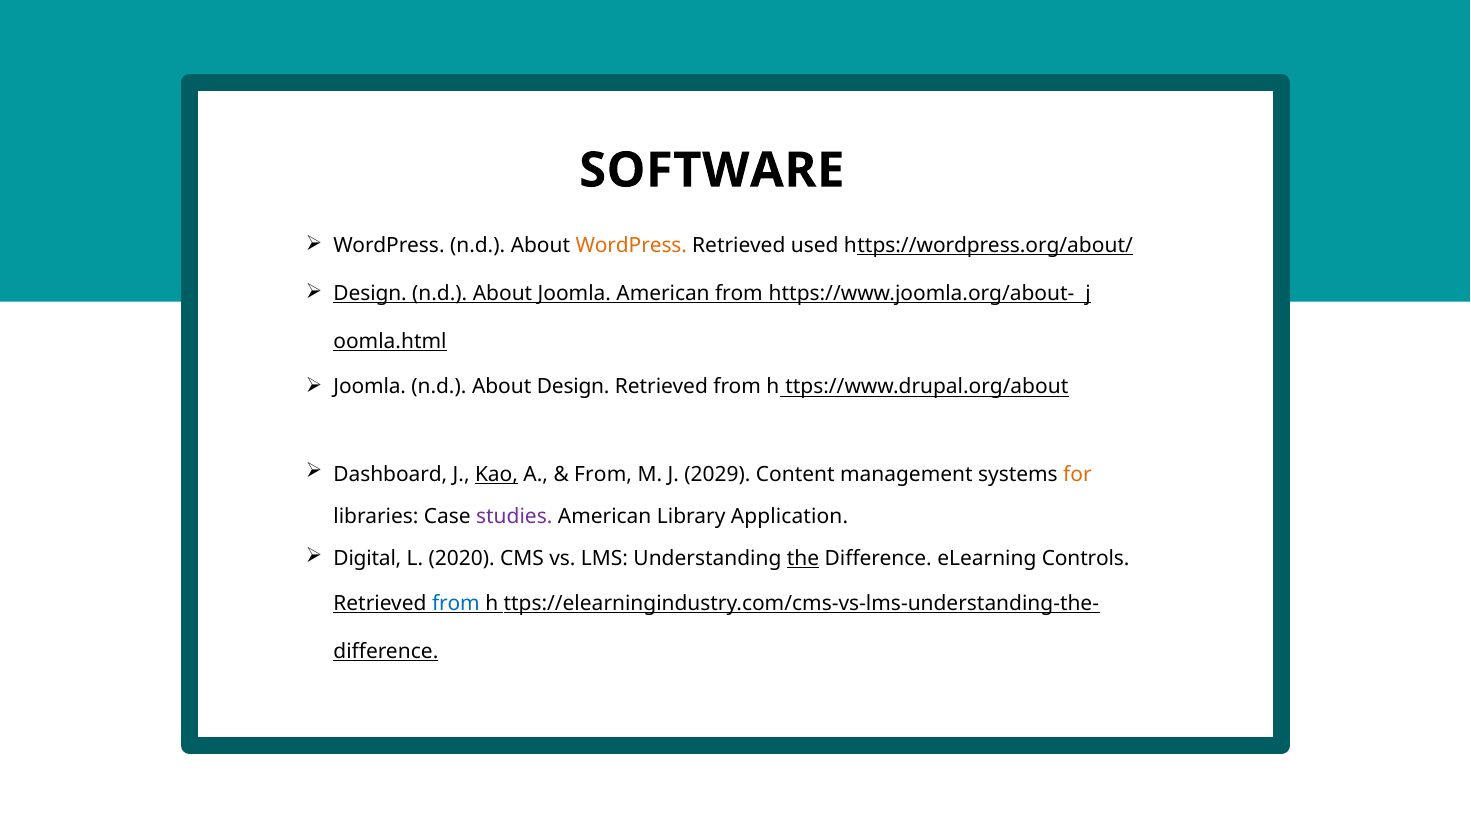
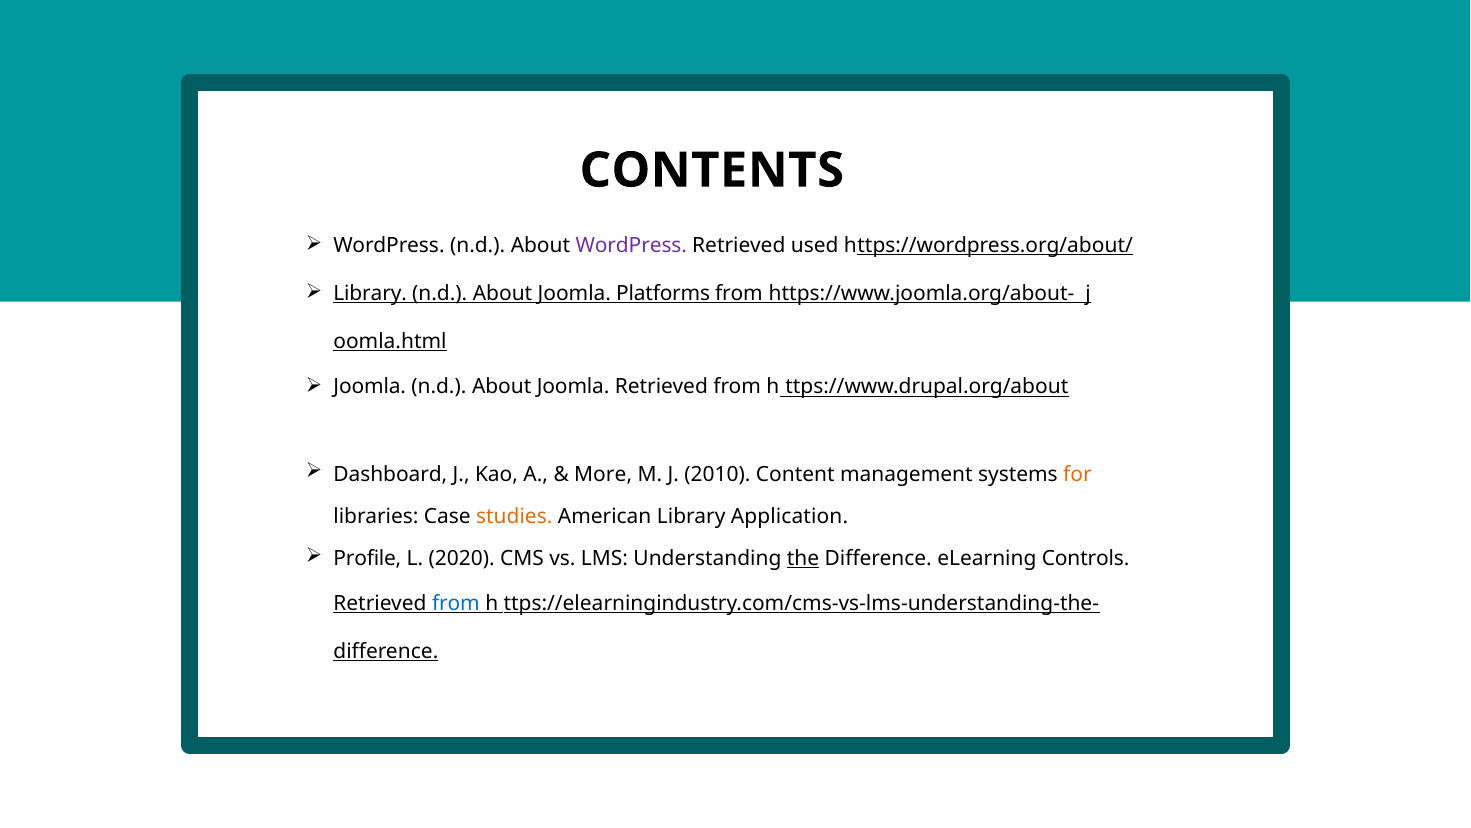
SOFTWARE: SOFTWARE -> CONTENTS
WordPress at (631, 245) colour: orange -> purple
Design at (370, 293): Design -> Library
Joomla American: American -> Platforms
Design at (573, 387): Design -> Joomla
Kao underline: present -> none
From at (603, 474): From -> More
2029: 2029 -> 2010
studies colour: purple -> orange
Digital: Digital -> Profile
